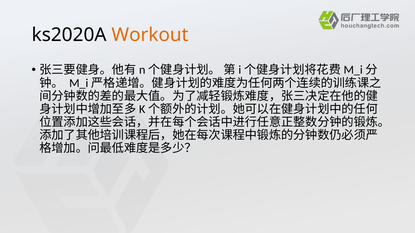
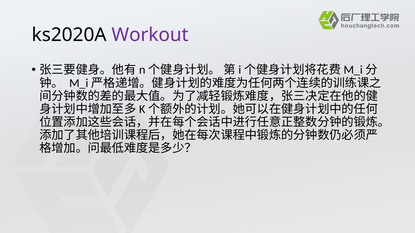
Workout colour: orange -> purple
